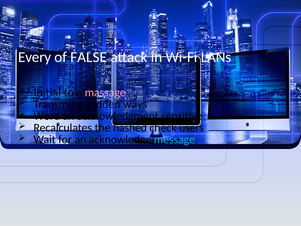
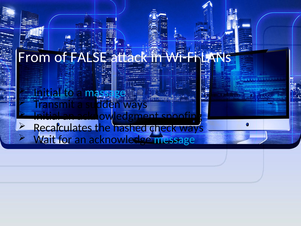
Every: Every -> From
massage colour: pink -> light blue
Word at (47, 116): Word -> Initial
sensitive: sensitive -> spoofing
check users: users -> ways
